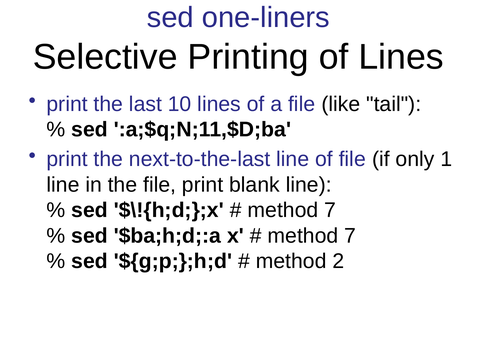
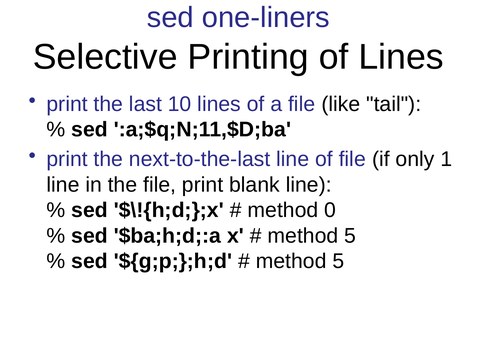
7 at (330, 210): 7 -> 0
7 at (350, 236): 7 -> 5
2 at (338, 261): 2 -> 5
